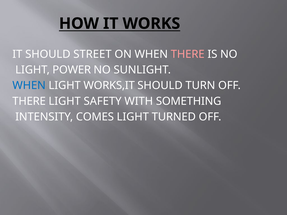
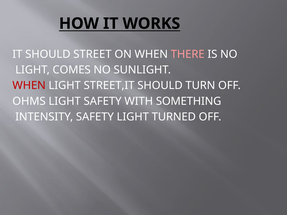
POWER: POWER -> COMES
WHEN at (29, 86) colour: blue -> red
WORKS,IT: WORKS,IT -> STREET,IT
THERE at (29, 101): THERE -> OHMS
INTENSITY COMES: COMES -> SAFETY
